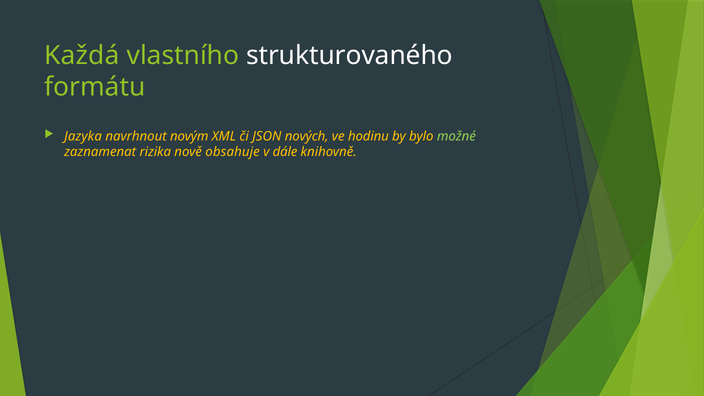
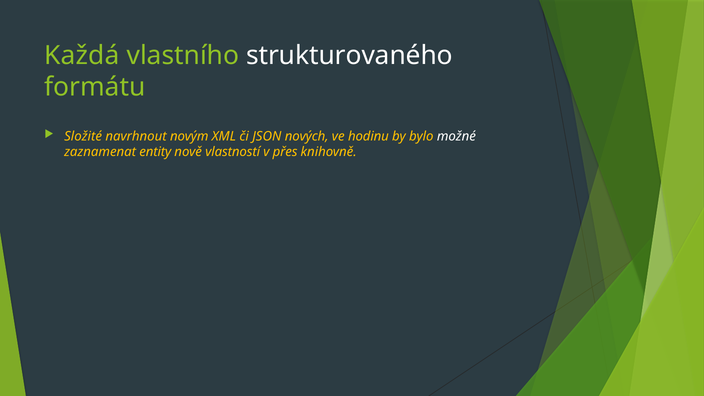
Jazyka: Jazyka -> Složité
možné colour: light green -> white
rizika: rizika -> entity
obsahuje: obsahuje -> vlastností
dále: dále -> přes
